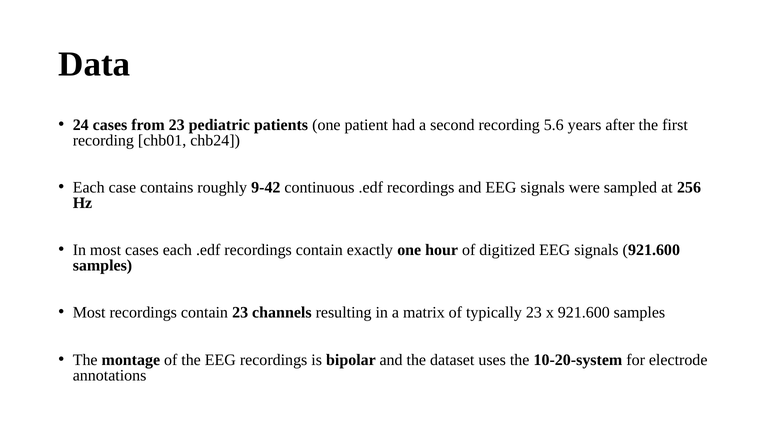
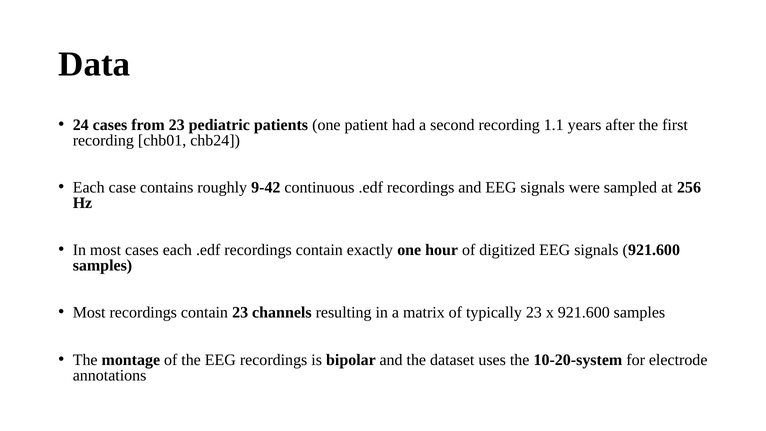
5.6: 5.6 -> 1.1
